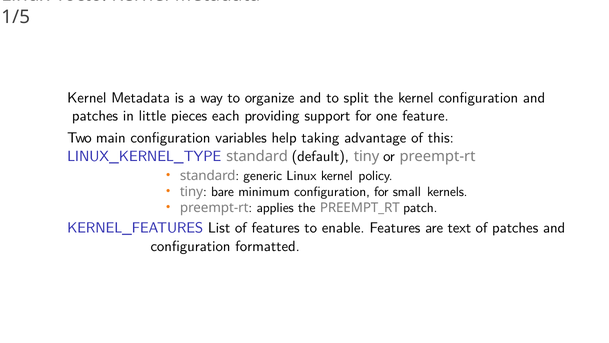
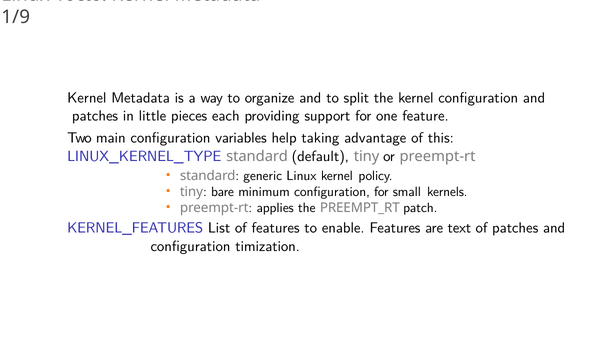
1/5: 1/5 -> 1/9
formatted: formatted -> timization
